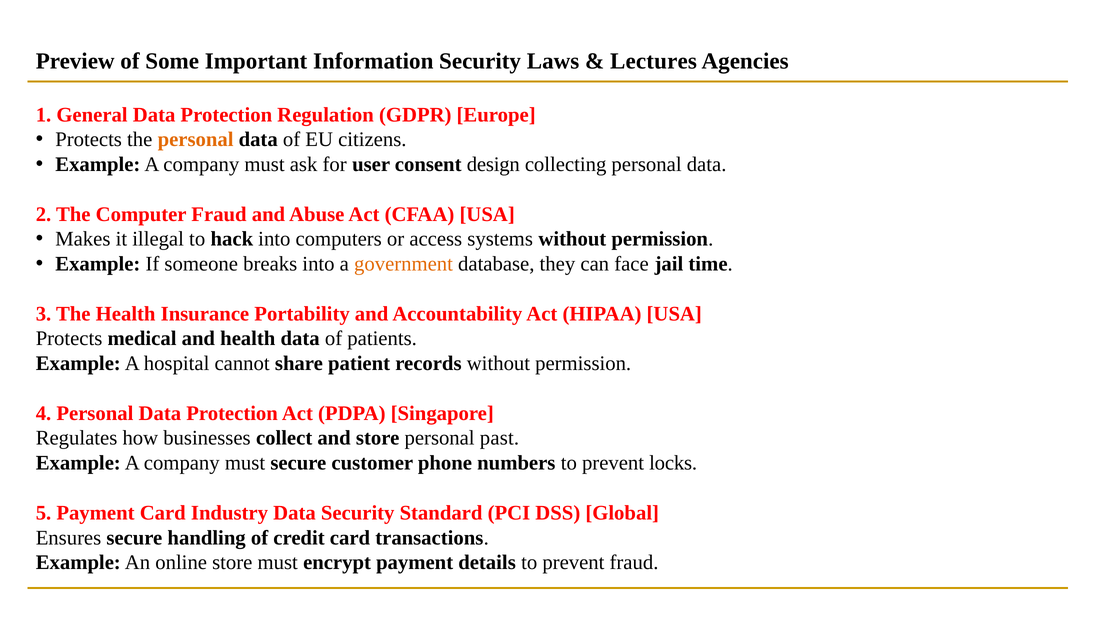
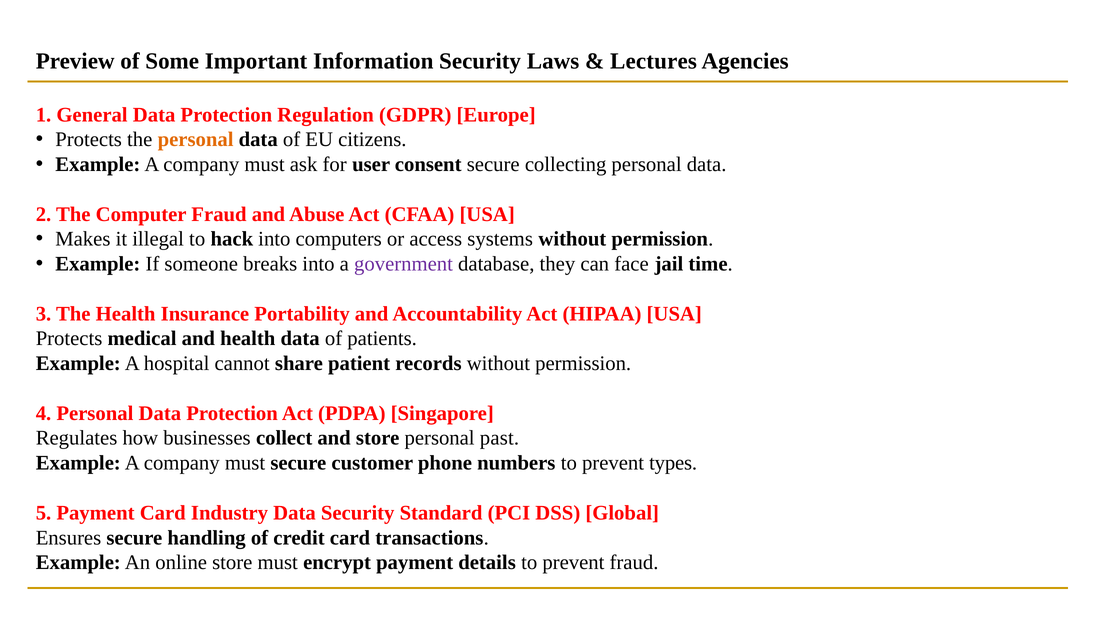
consent design: design -> secure
government colour: orange -> purple
locks: locks -> types
